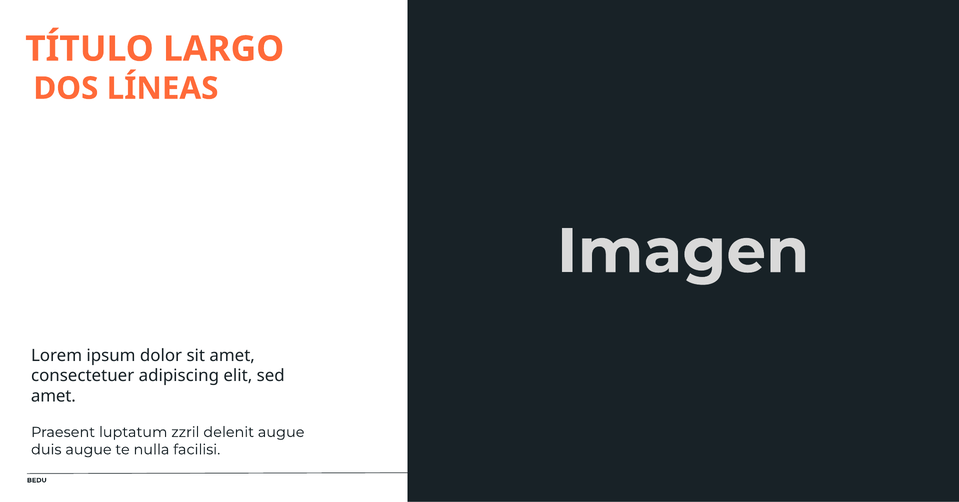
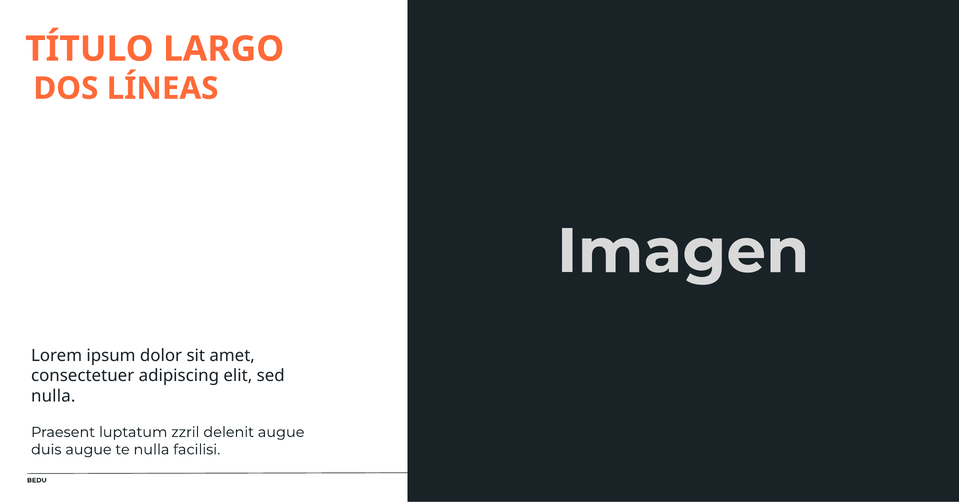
amet at (53, 396): amet -> nulla
